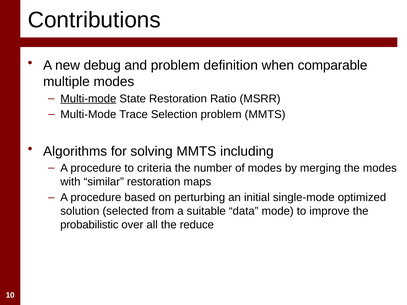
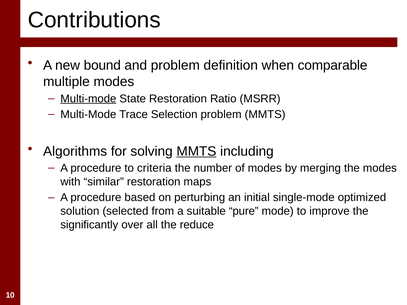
debug: debug -> bound
MMTS at (196, 151) underline: none -> present
data: data -> pure
probabilistic: probabilistic -> significantly
